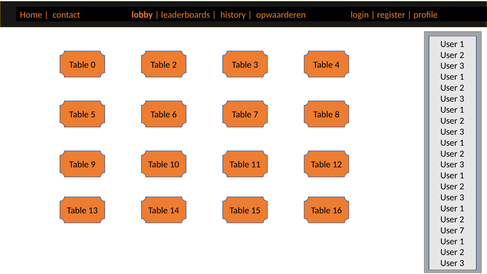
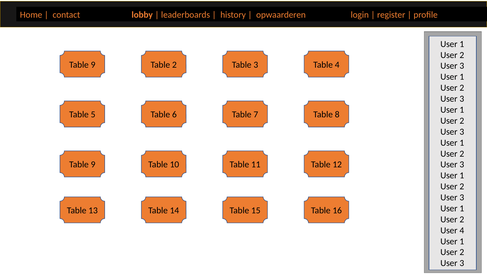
0 at (93, 65): 0 -> 9
User 7: 7 -> 4
